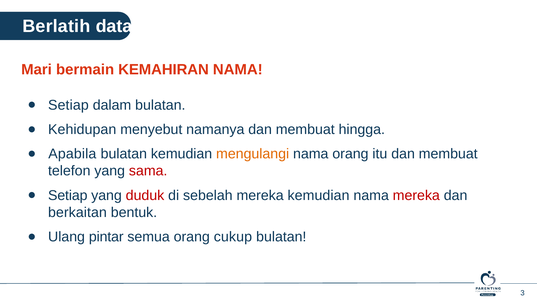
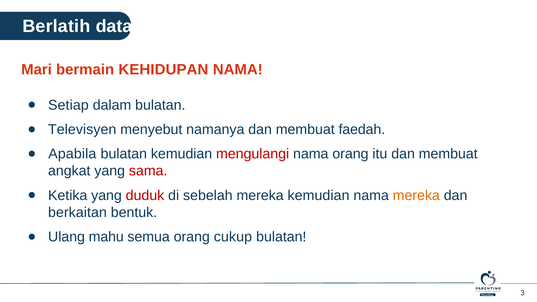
KEMAHIRAN: KEMAHIRAN -> KEHIDUPAN
Kehidupan: Kehidupan -> Televisyen
hingga: hingga -> faedah
mengulangi colour: orange -> red
telefon: telefon -> angkat
Setiap at (68, 195): Setiap -> Ketika
mereka at (416, 195) colour: red -> orange
pintar: pintar -> mahu
